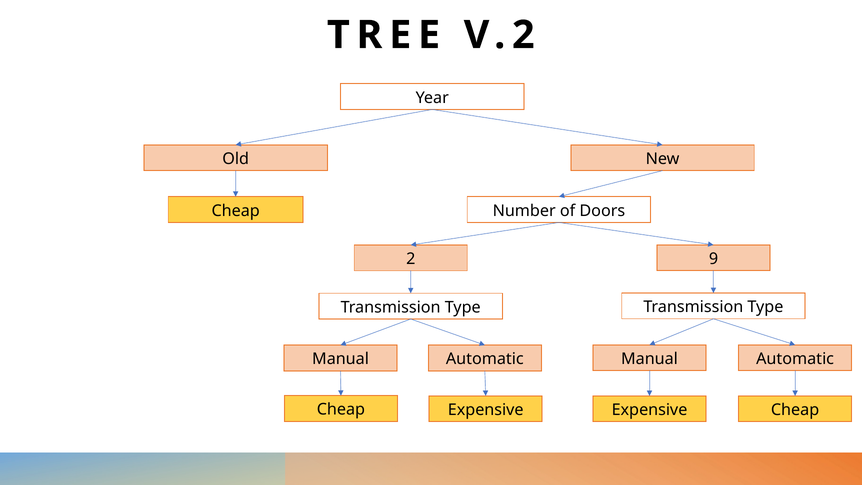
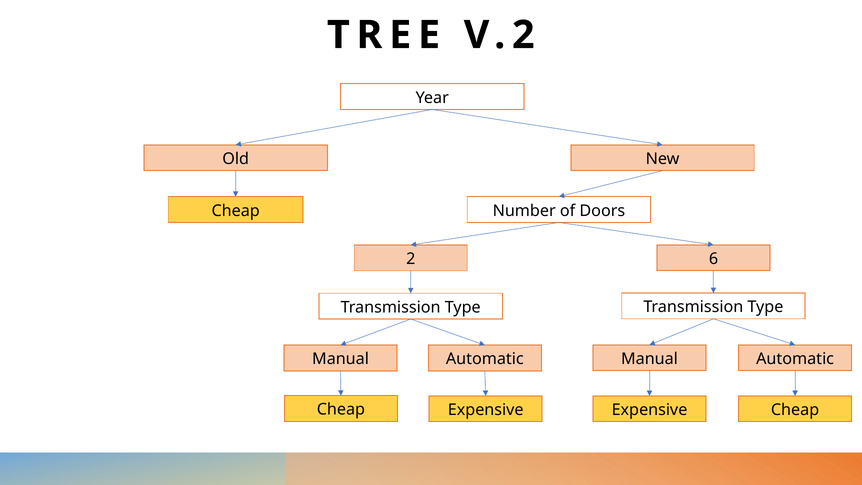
9: 9 -> 6
